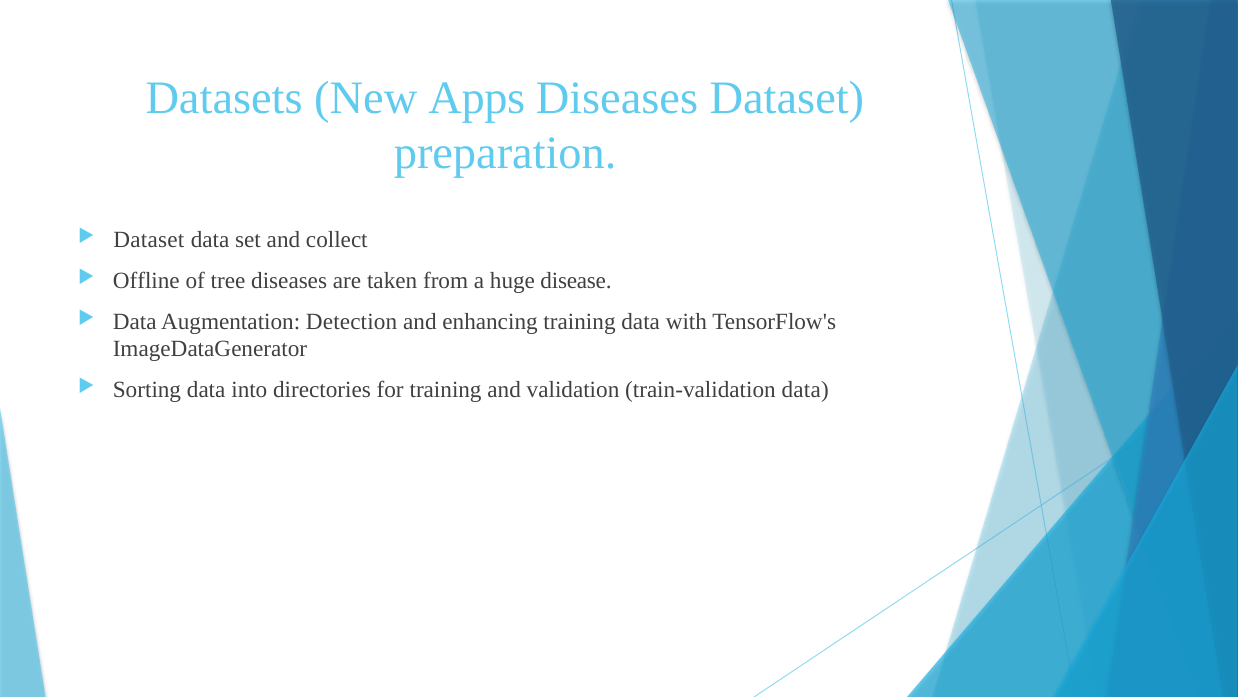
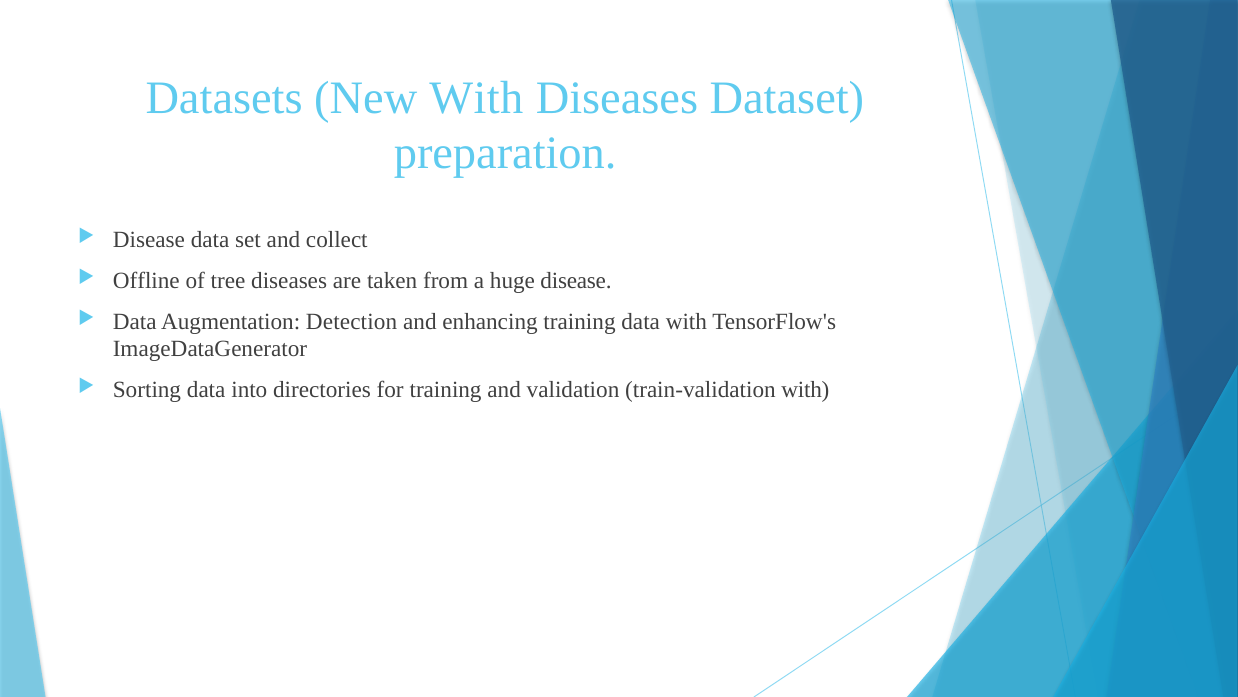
New Apps: Apps -> With
Dataset at (149, 240): Dataset -> Disease
train-validation data: data -> with
